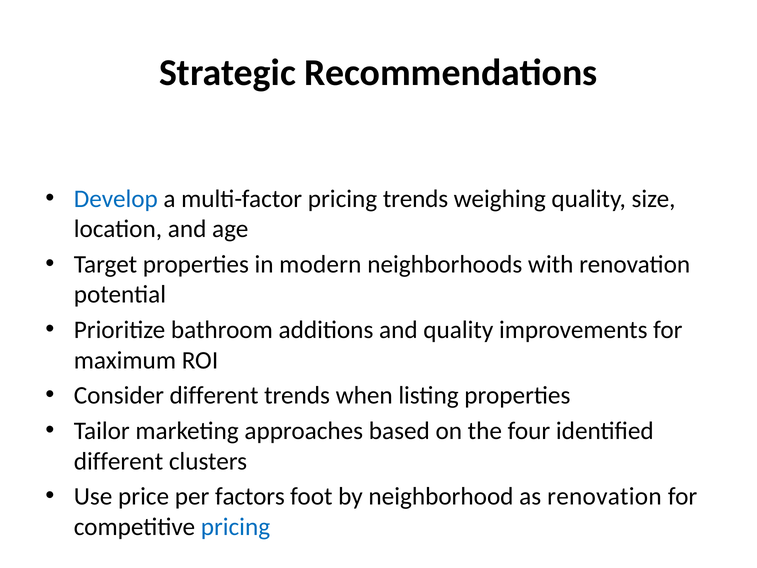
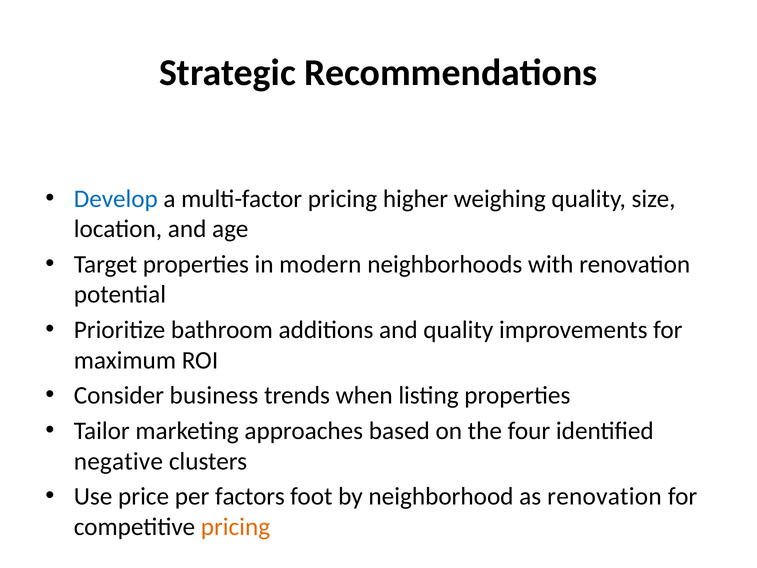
pricing trends: trends -> higher
Consider different: different -> business
different at (119, 461): different -> negative
pricing at (235, 527) colour: blue -> orange
